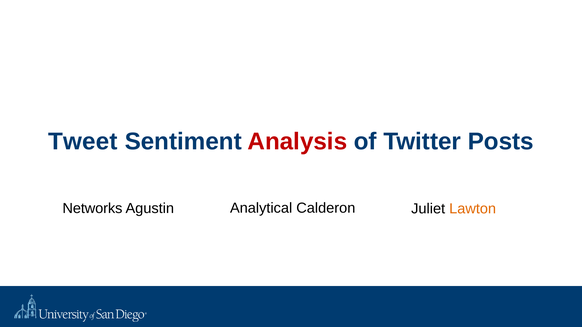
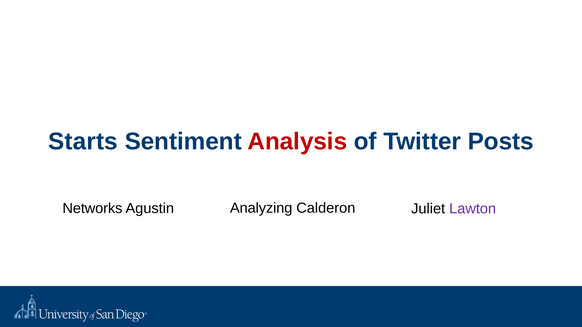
Tweet: Tweet -> Starts
Analytical: Analytical -> Analyzing
Lawton colour: orange -> purple
